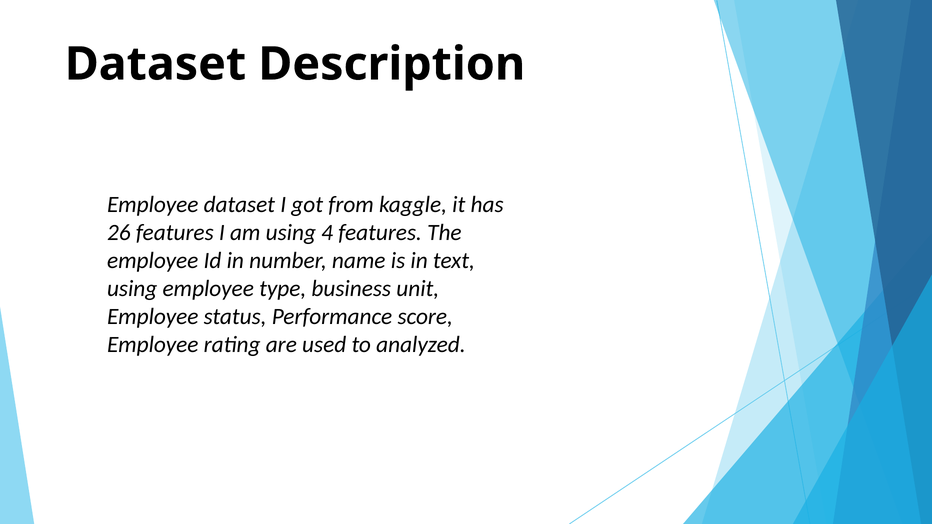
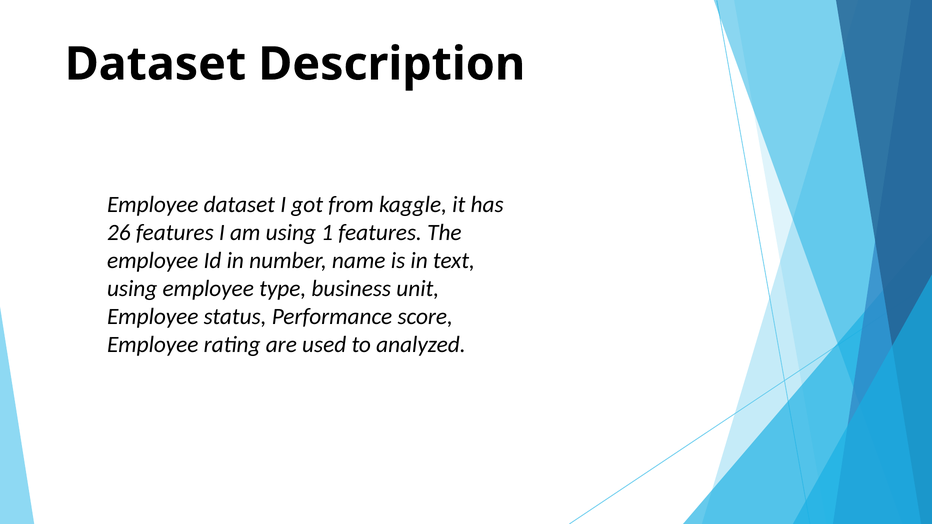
4: 4 -> 1
